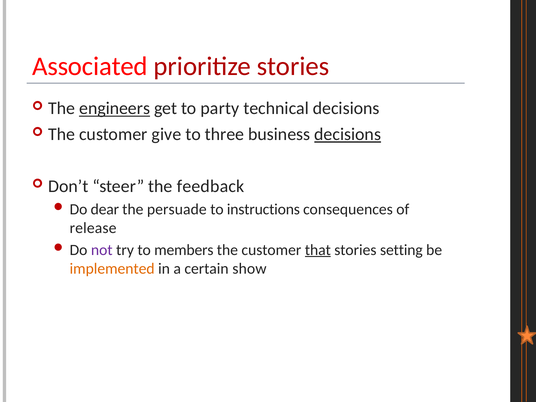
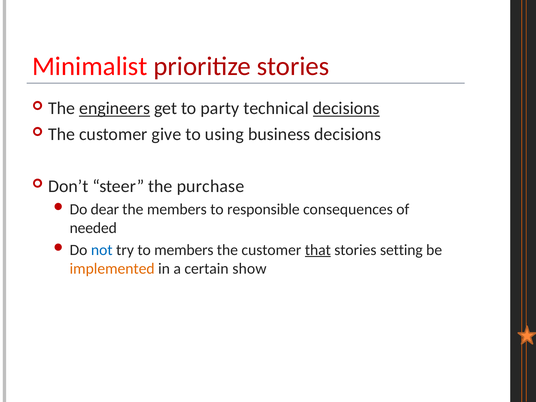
Associated: Associated -> Minimalist
decisions at (346, 108) underline: none -> present
three: three -> using
decisions at (348, 134) underline: present -> none
feedback: feedback -> purchase
the persuade: persuade -> members
instructions: instructions -> responsible
release: release -> needed
not colour: purple -> blue
